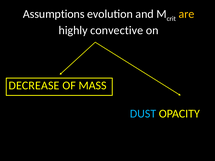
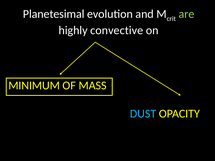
Assumptions: Assumptions -> Planetesimal
are colour: yellow -> light green
DECREASE: DECREASE -> MINIMUM
